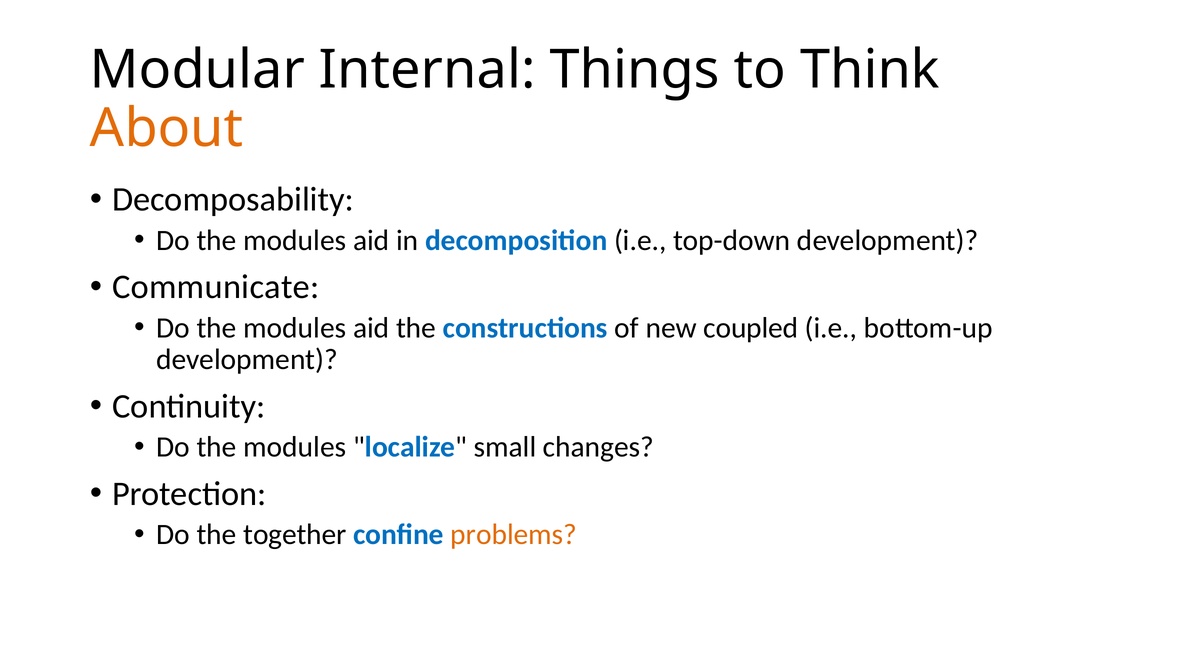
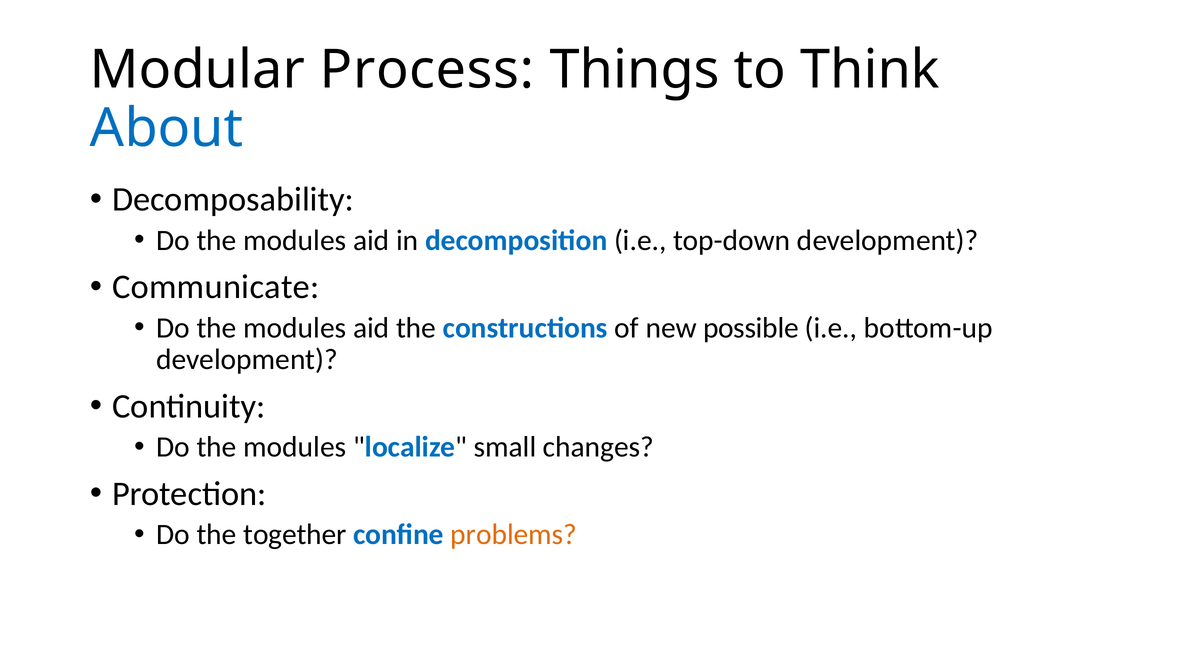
Internal: Internal -> Process
About colour: orange -> blue
coupled: coupled -> possible
